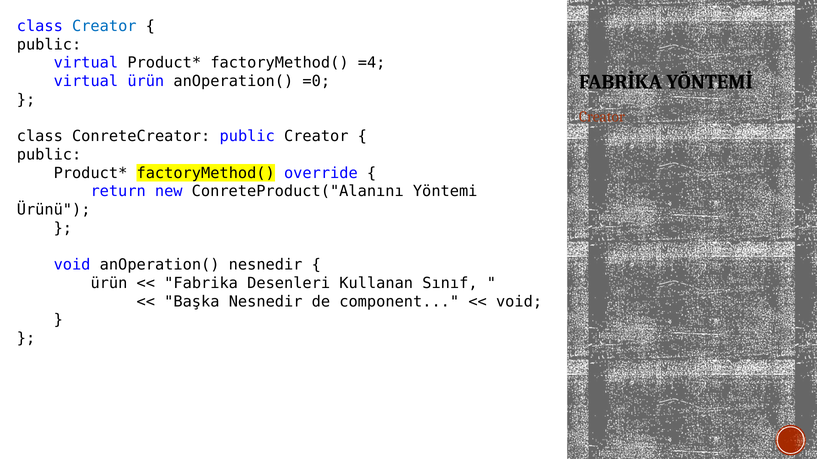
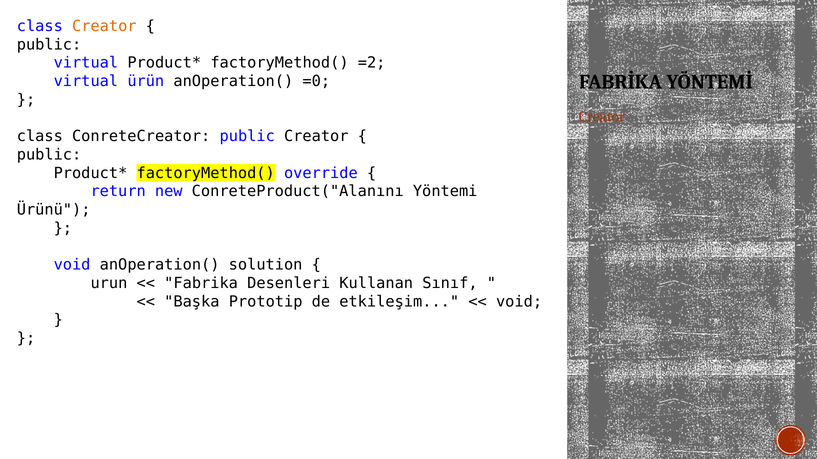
Creator at (104, 26) colour: blue -> orange
=4: =4 -> =2
anOperation( nesnedir: nesnedir -> solution
ürün at (109, 284): ürün -> urun
Başka Nesnedir: Nesnedir -> Prototip
component: component -> etkileşim
